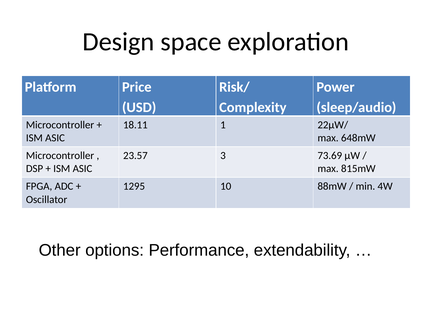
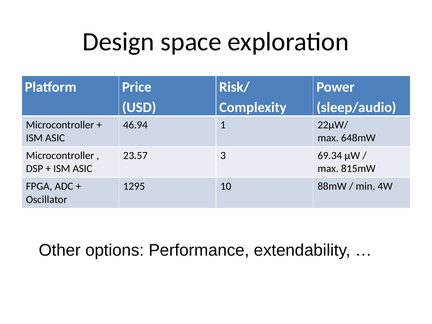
18.11: 18.11 -> 46.94
73.69: 73.69 -> 69.34
